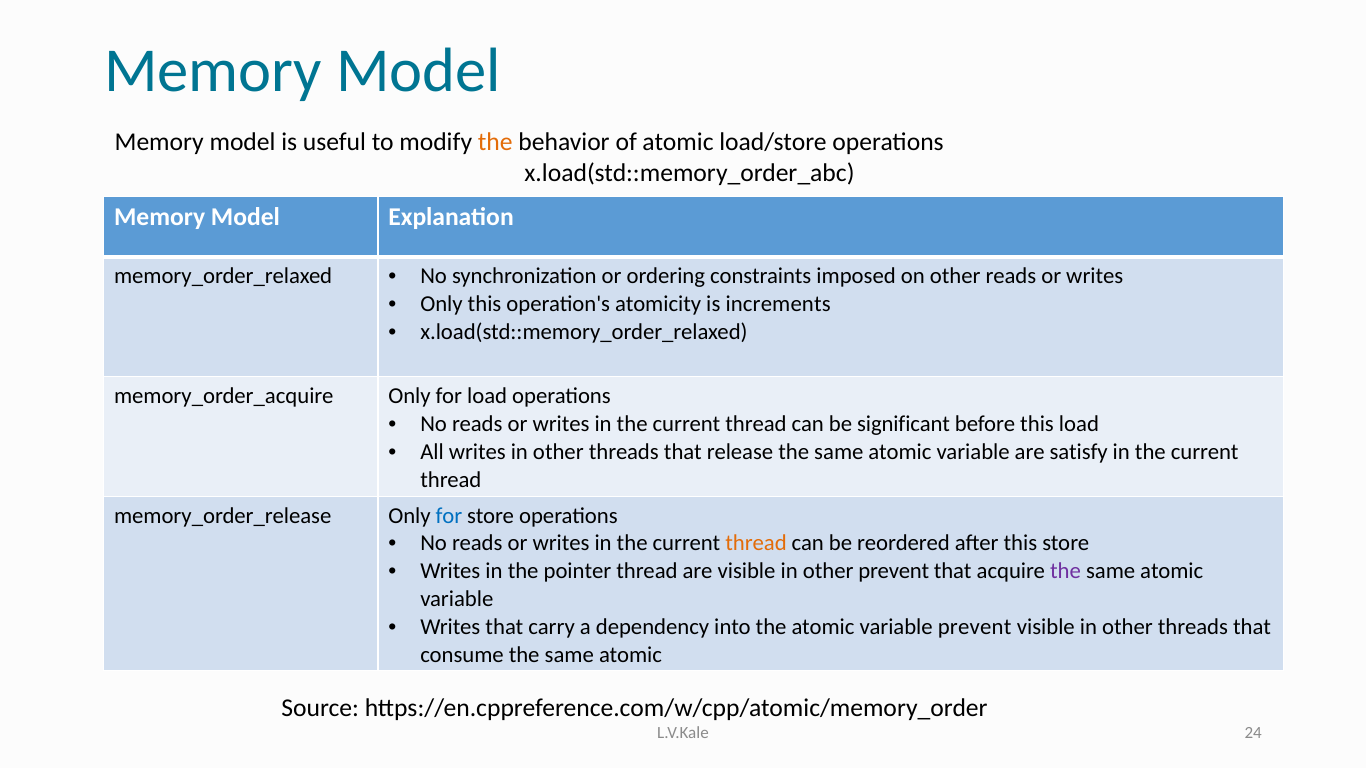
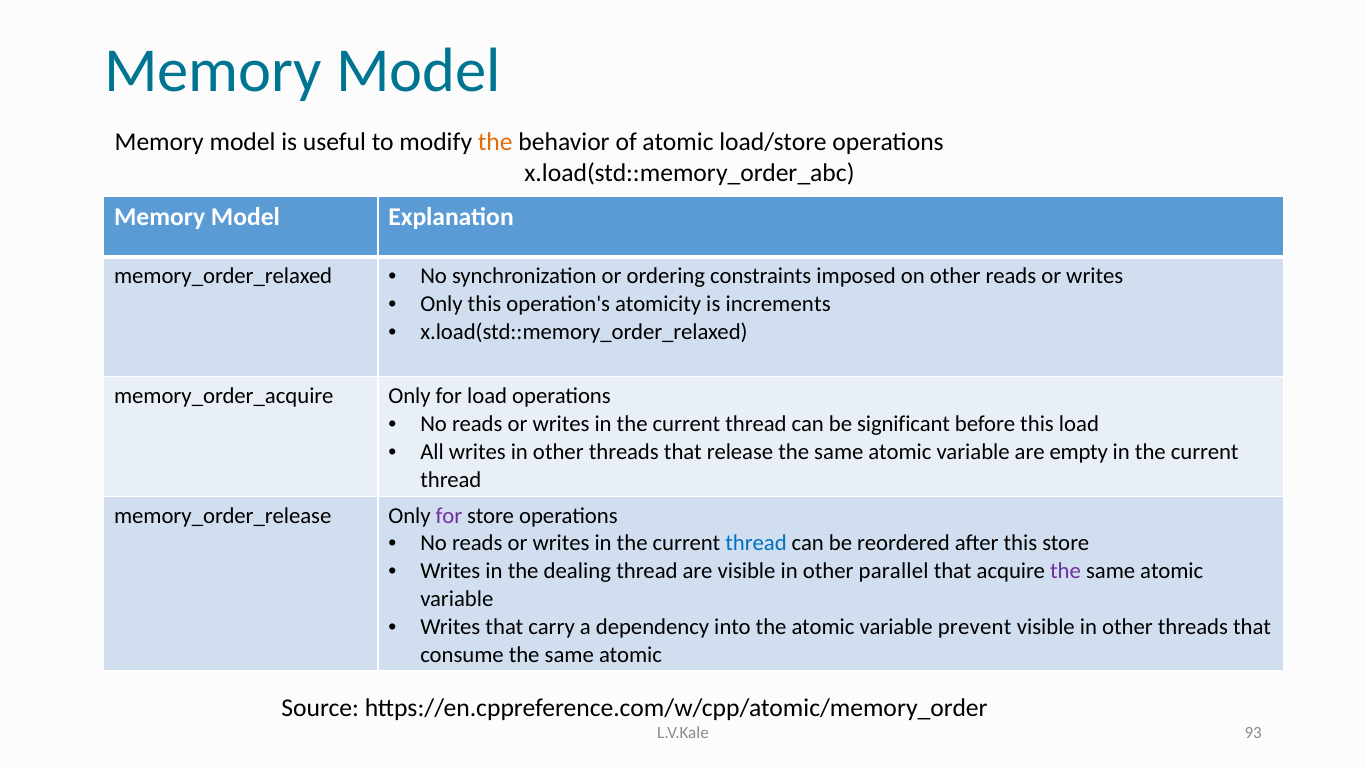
satisfy: satisfy -> empty
for at (449, 516) colour: blue -> purple
thread at (756, 544) colour: orange -> blue
pointer: pointer -> dealing
other prevent: prevent -> parallel
24: 24 -> 93
